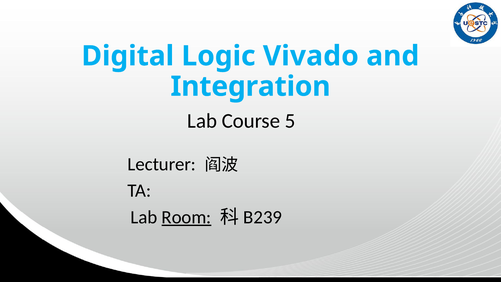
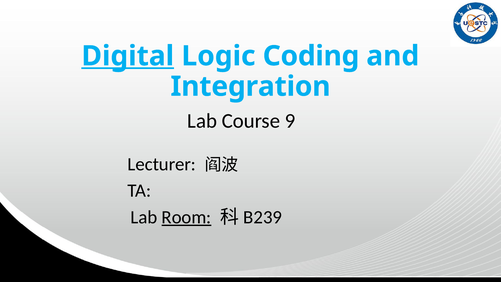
Digital underline: none -> present
Vivado: Vivado -> Coding
5: 5 -> 9
